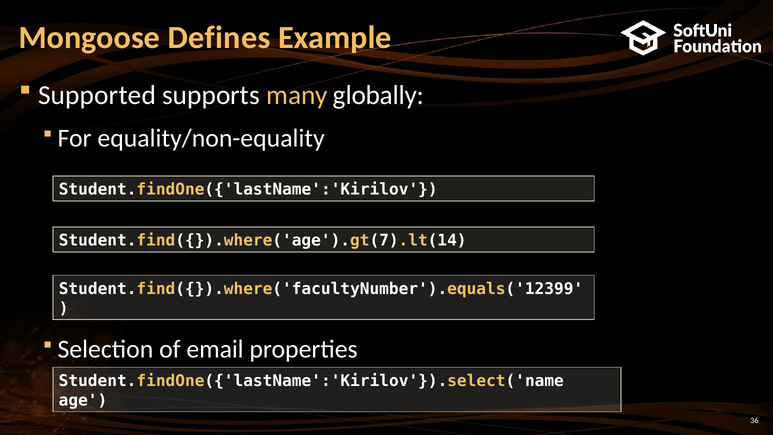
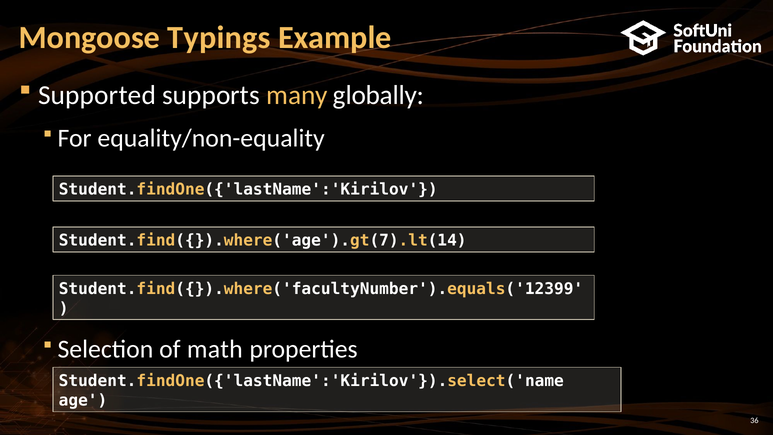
Defines: Defines -> Typings
email: email -> math
